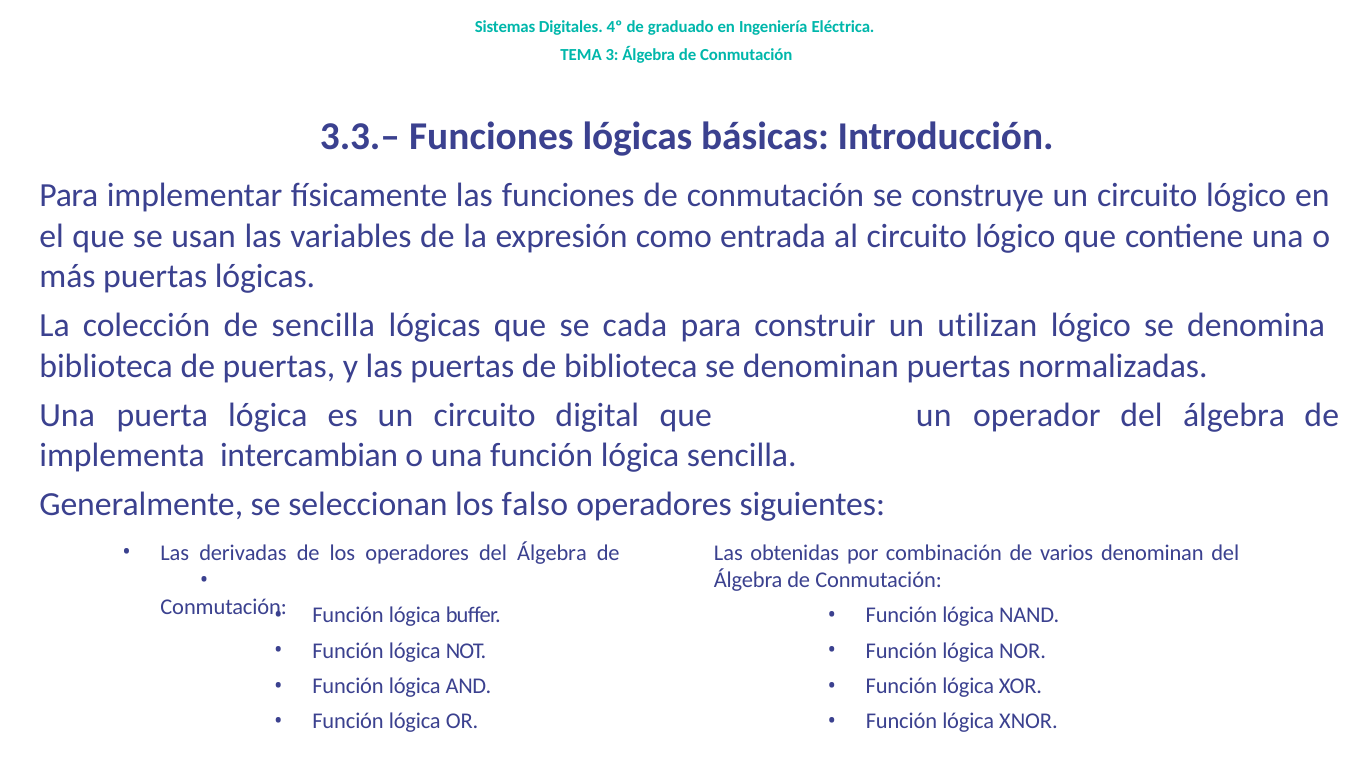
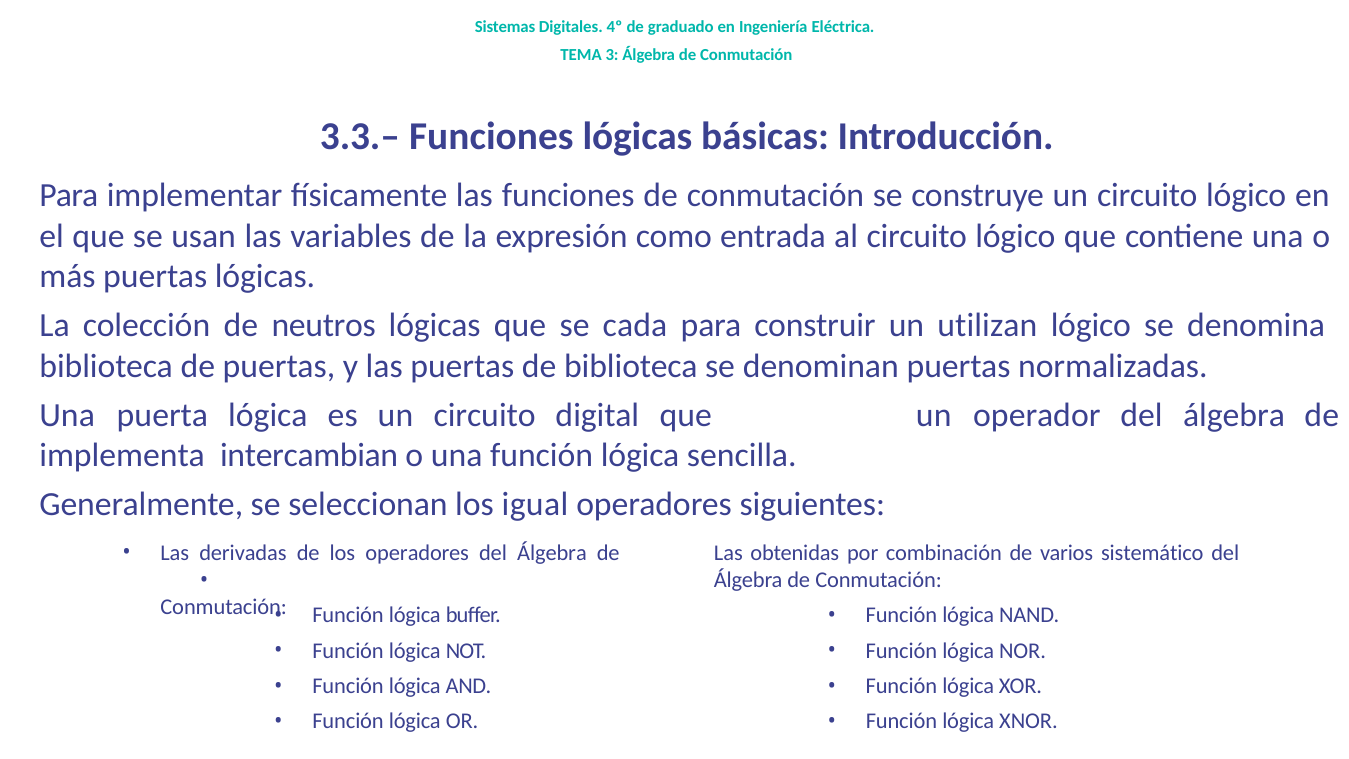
de sencilla: sencilla -> neutros
falso: falso -> igual
varios denominan: denominan -> sistemático
